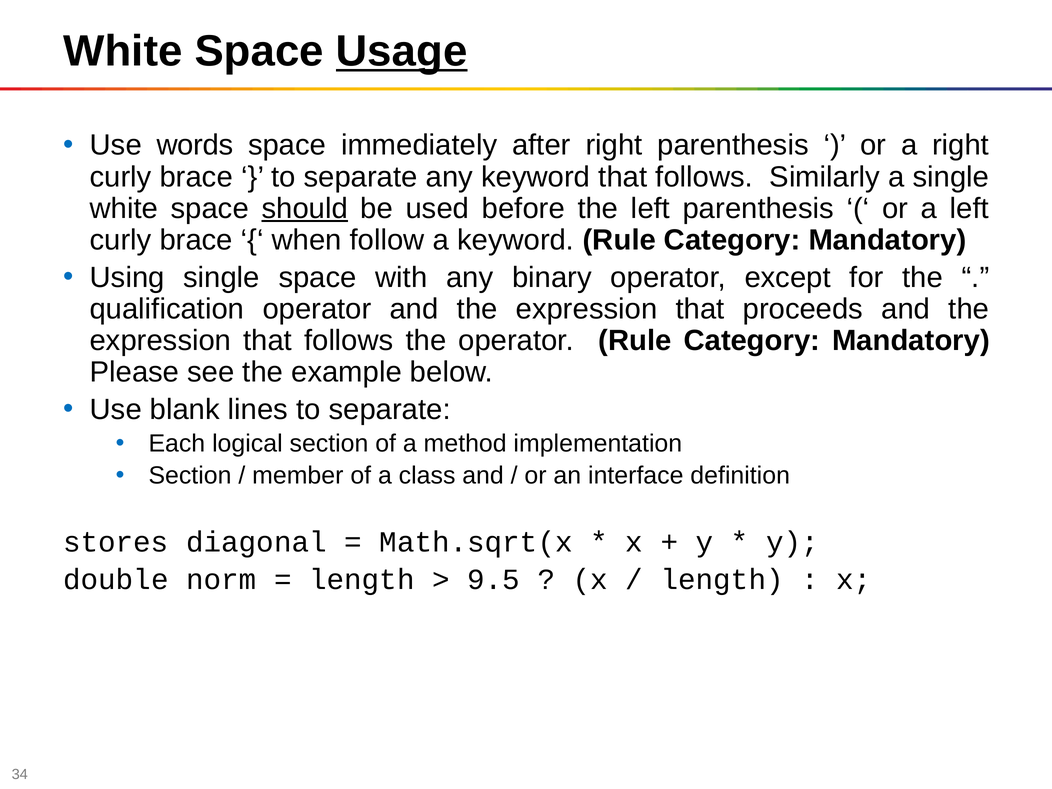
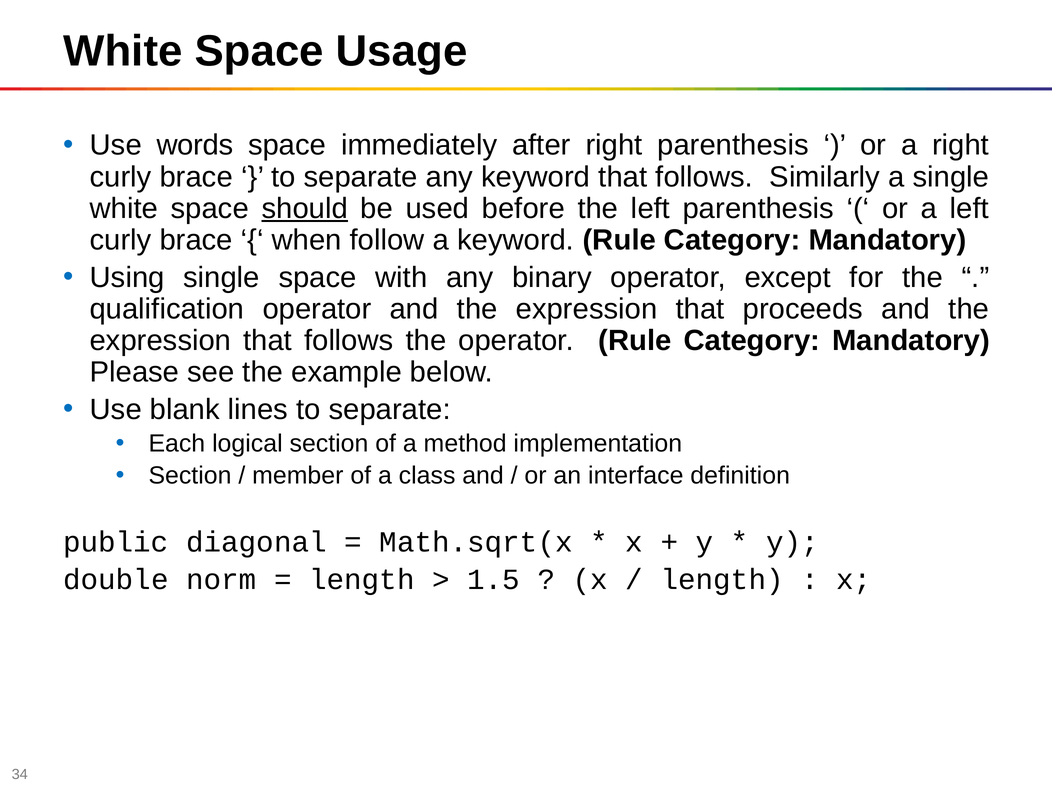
Usage underline: present -> none
stores: stores -> public
9.5: 9.5 -> 1.5
